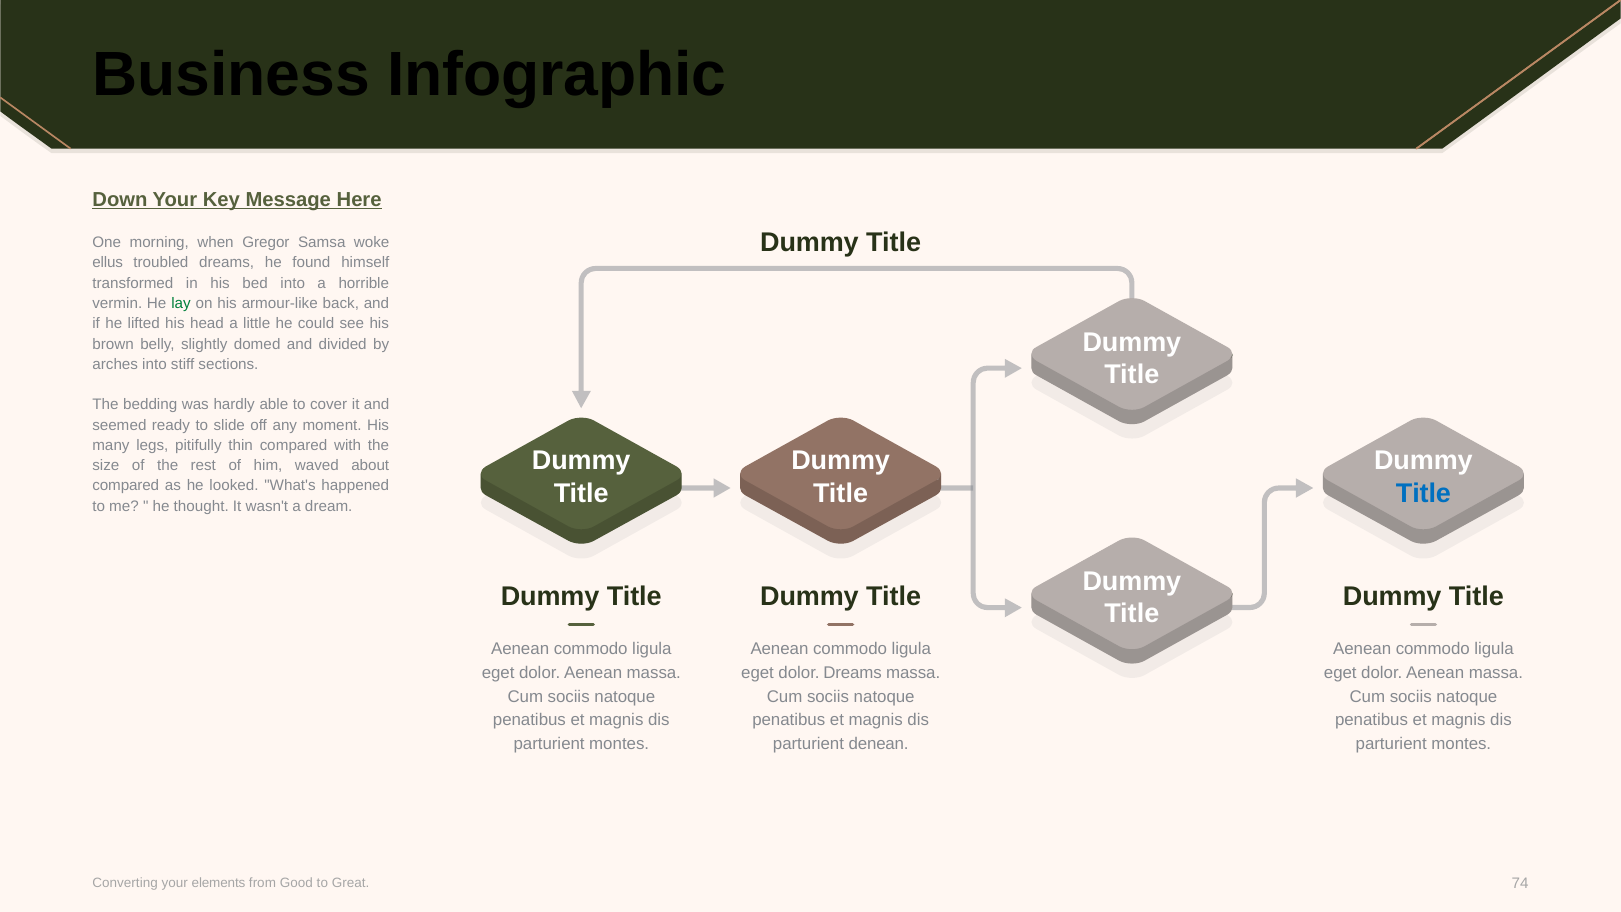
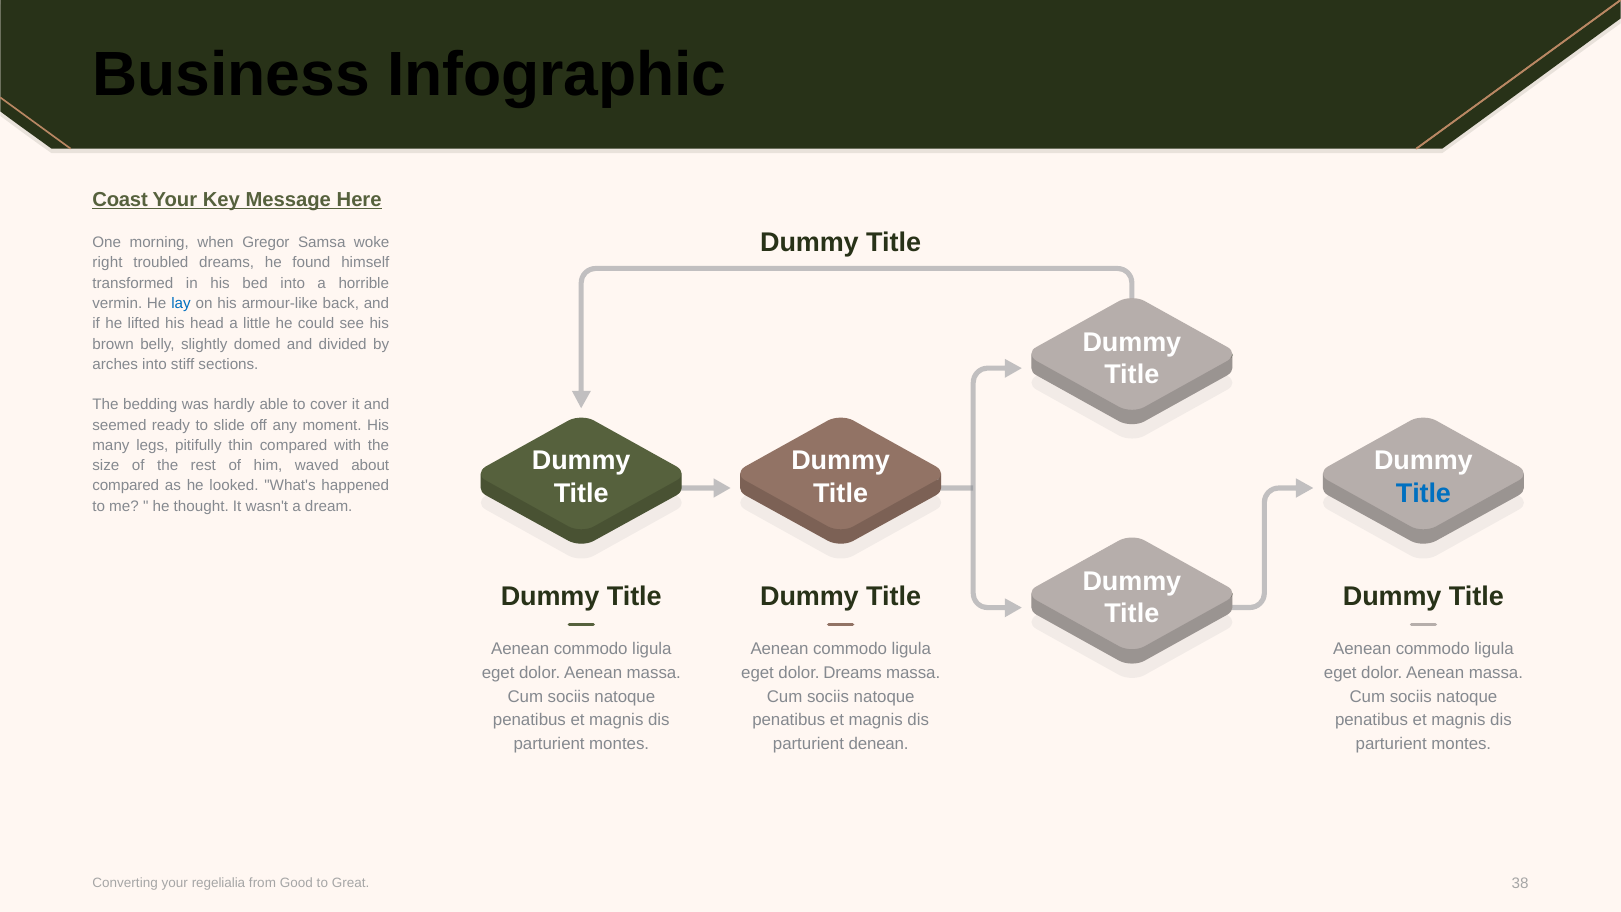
Down: Down -> Coast
ellus: ellus -> right
lay colour: green -> blue
elements: elements -> regelialia
74: 74 -> 38
